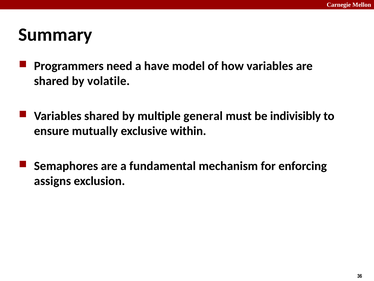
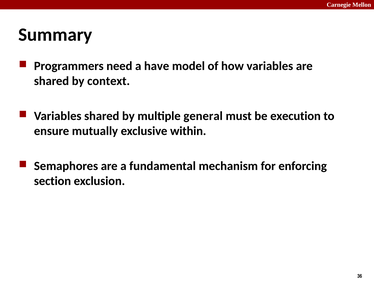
volatile: volatile -> context
indivisibly: indivisibly -> execution
assigns: assigns -> section
